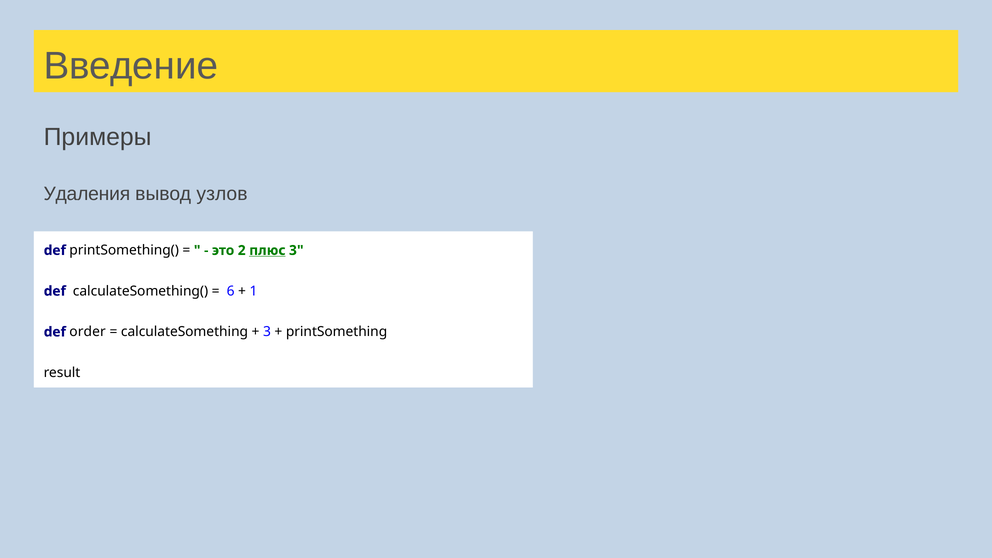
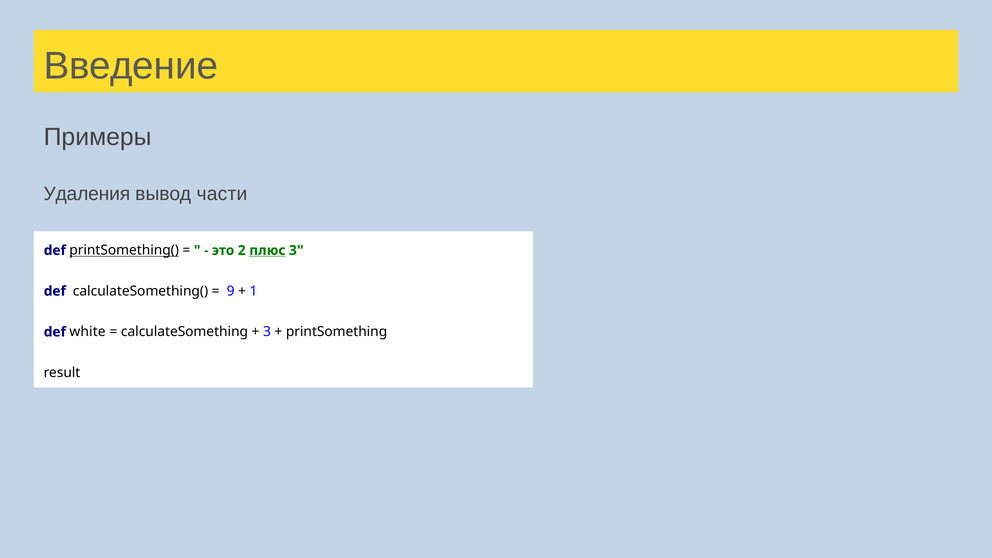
узлов: узлов -> части
printSomething( underline: none -> present
6: 6 -> 9
order: order -> white
